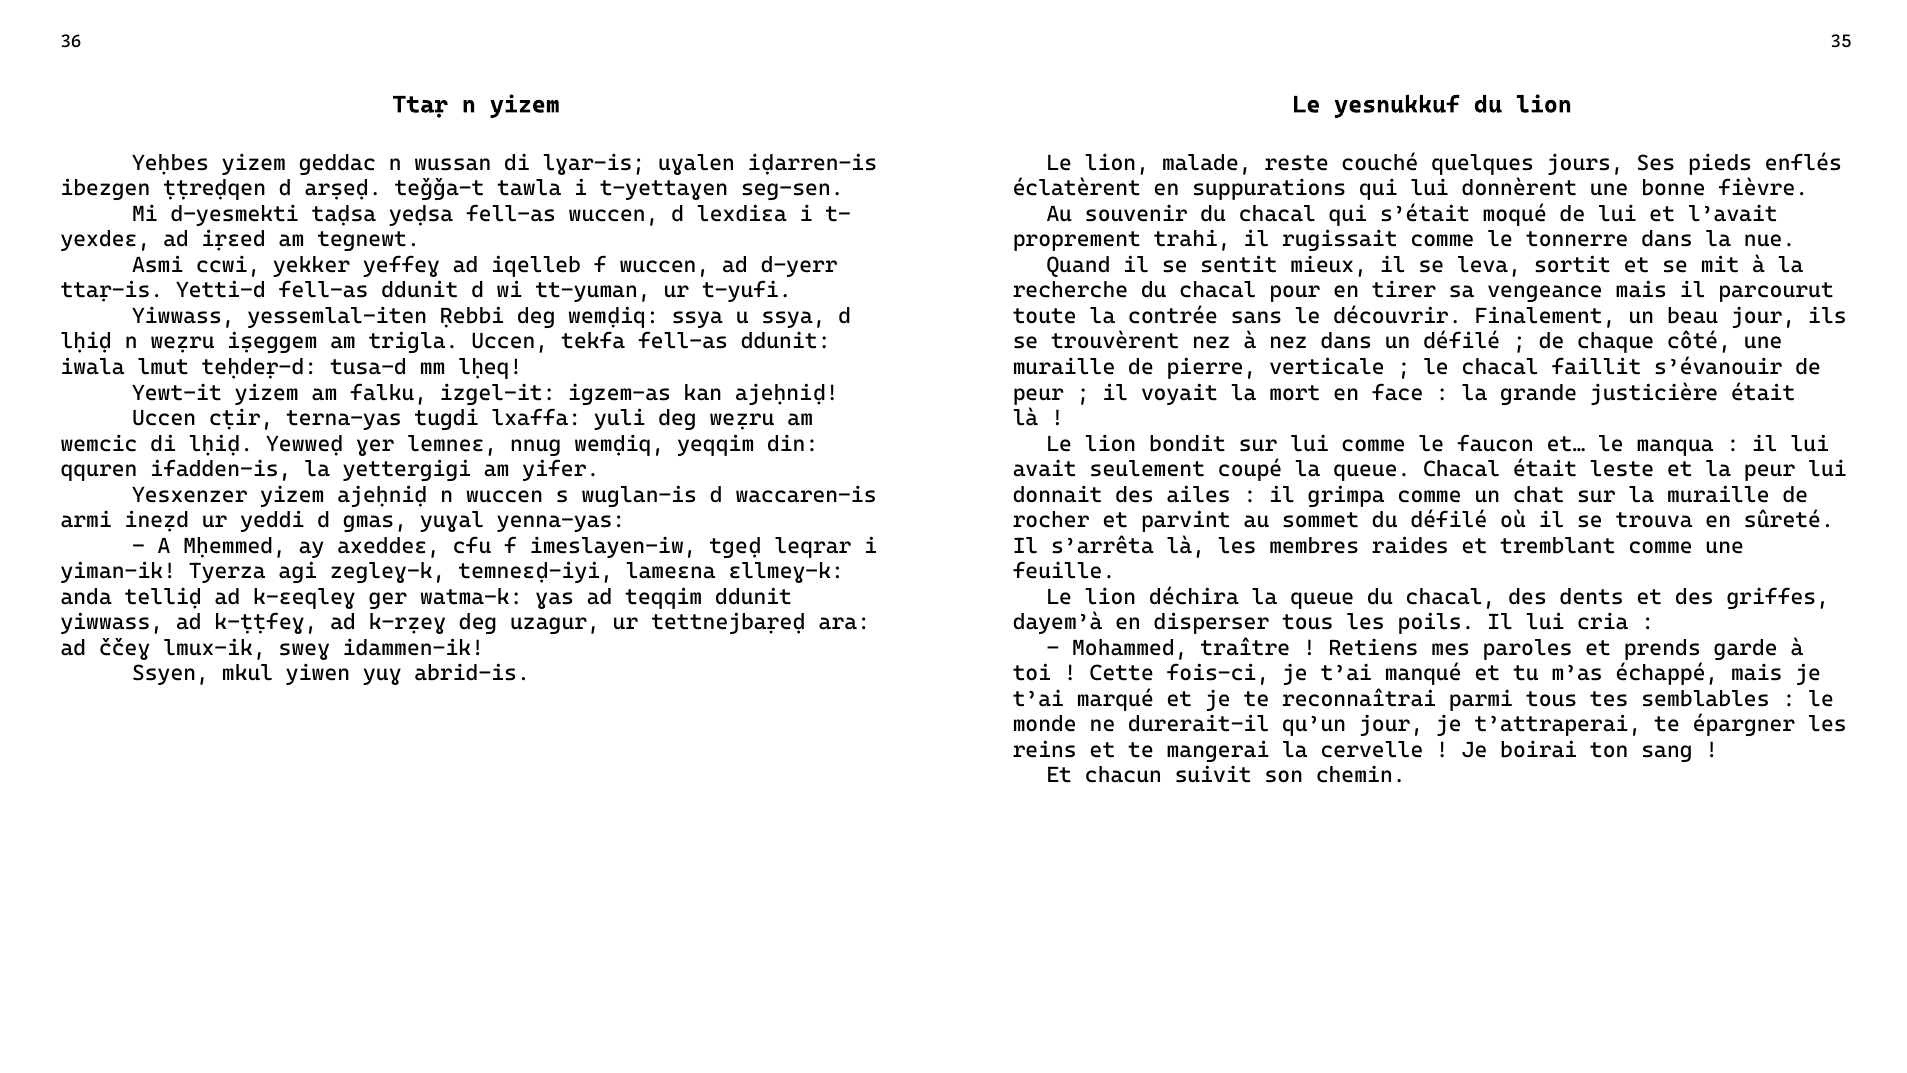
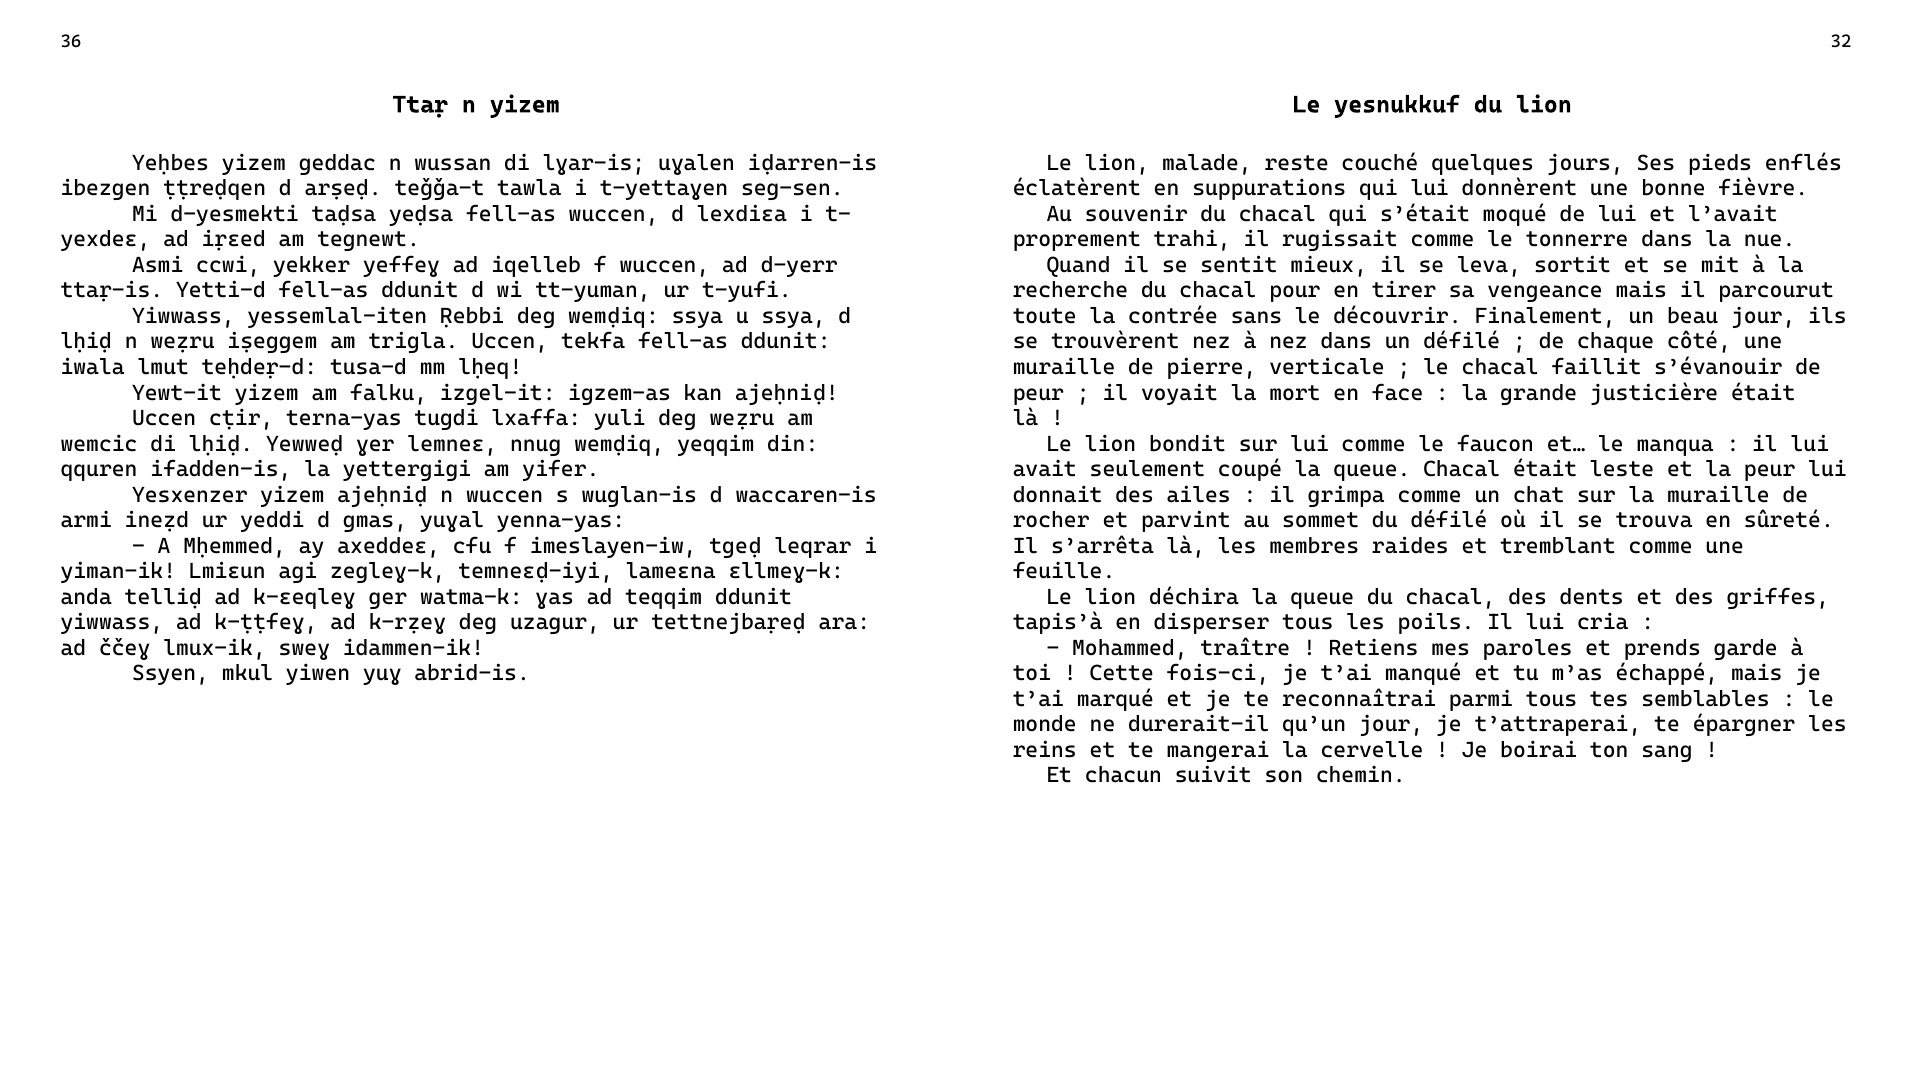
35: 35 -> 32
Tyerza: Tyerza -> Lmiɛun
dayem’à: dayem’à -> tapis’à
